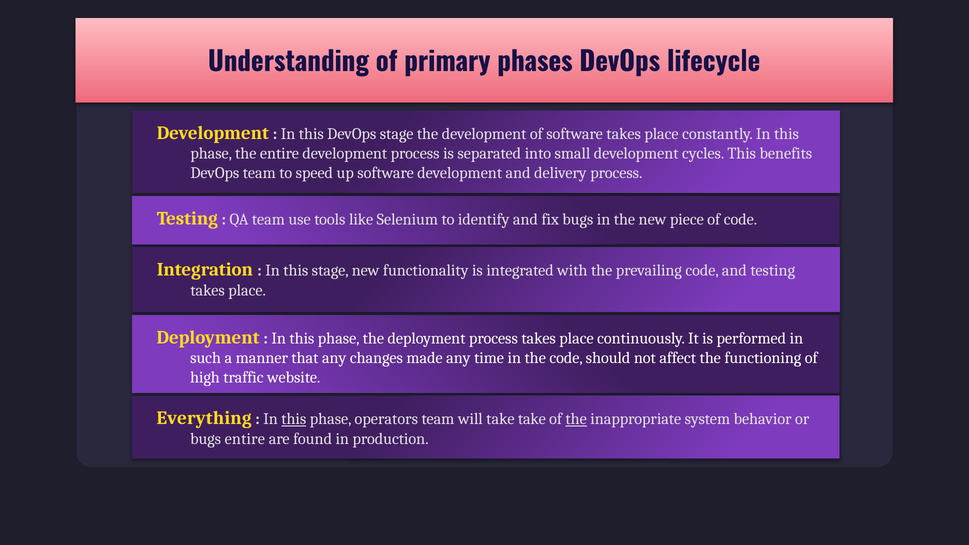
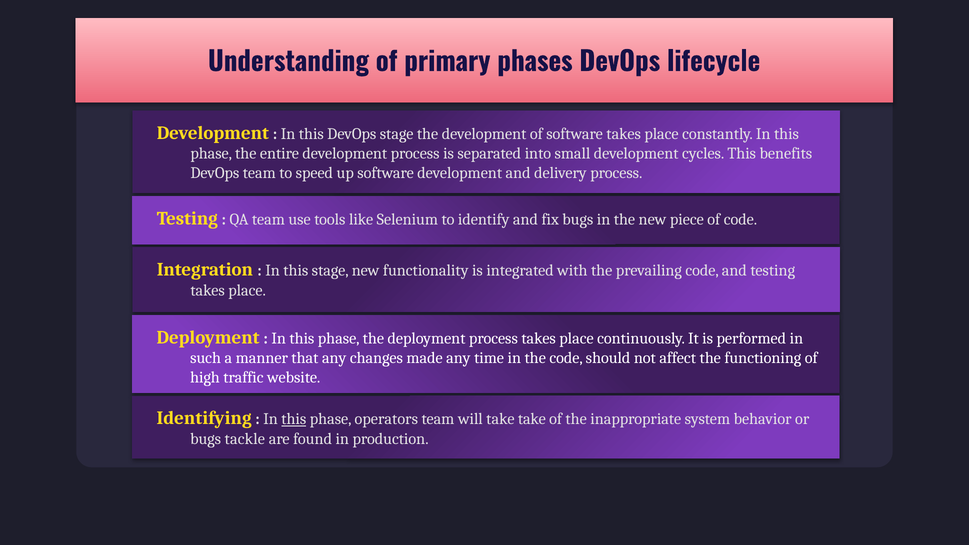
Everything: Everything -> Identifying
the at (576, 419) underline: present -> none
bugs entire: entire -> tackle
